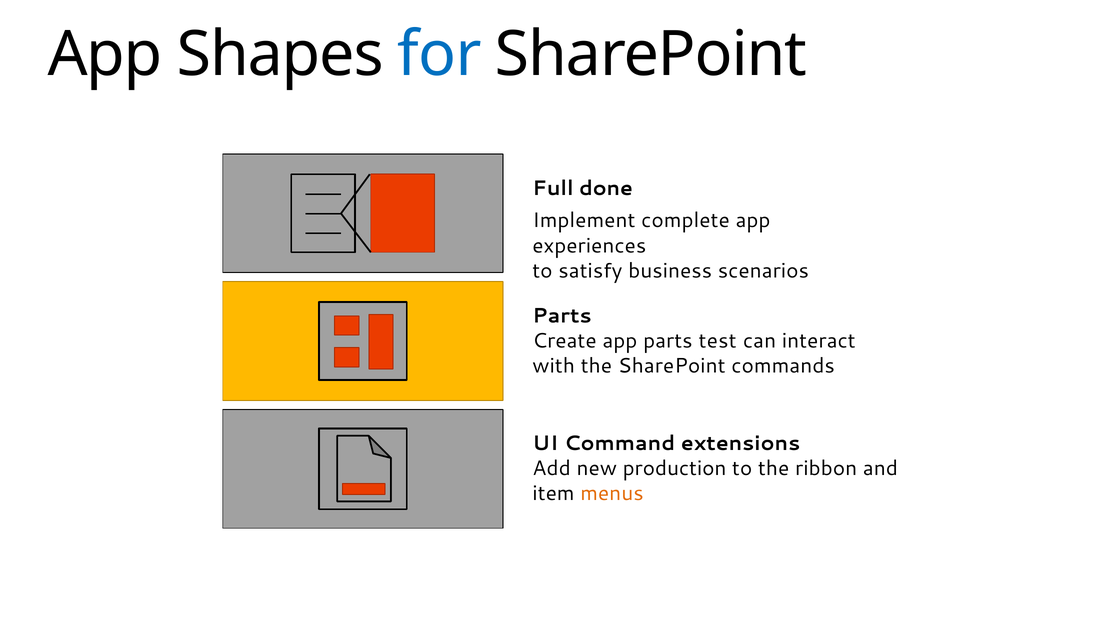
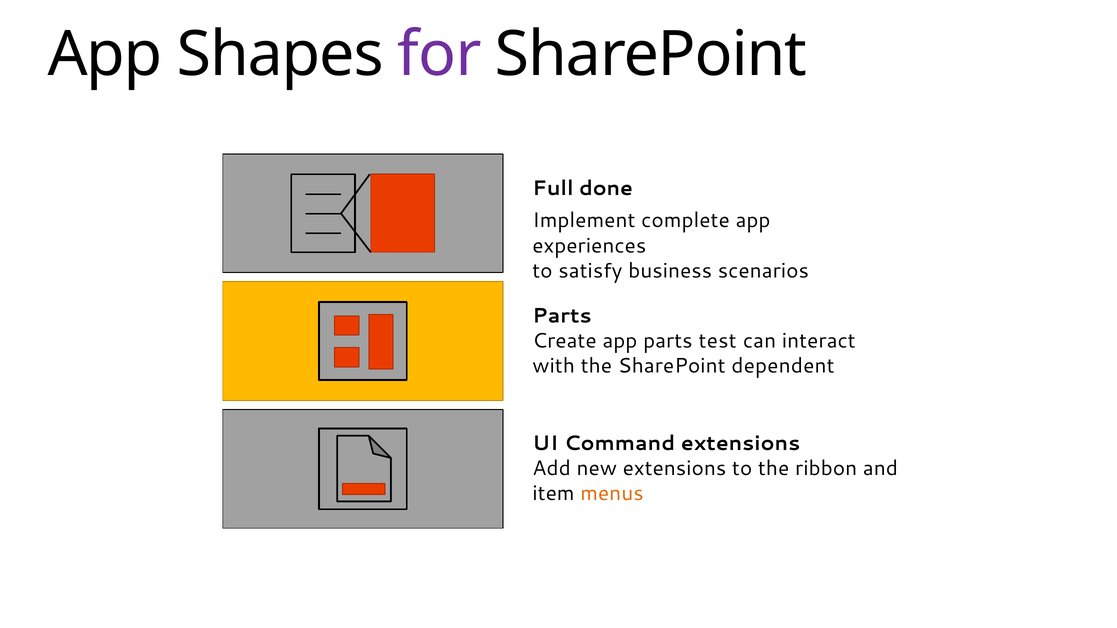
for colour: blue -> purple
commands: commands -> dependent
new production: production -> extensions
